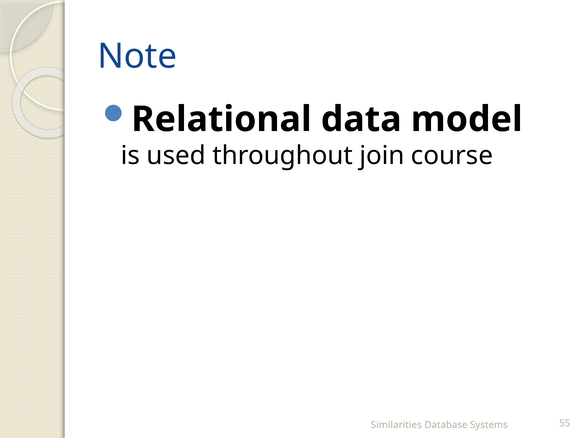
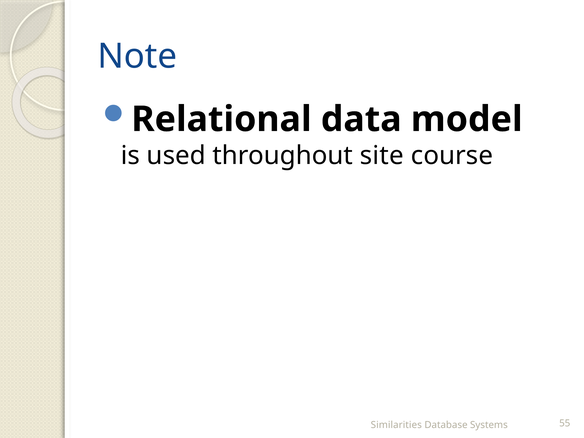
join: join -> site
